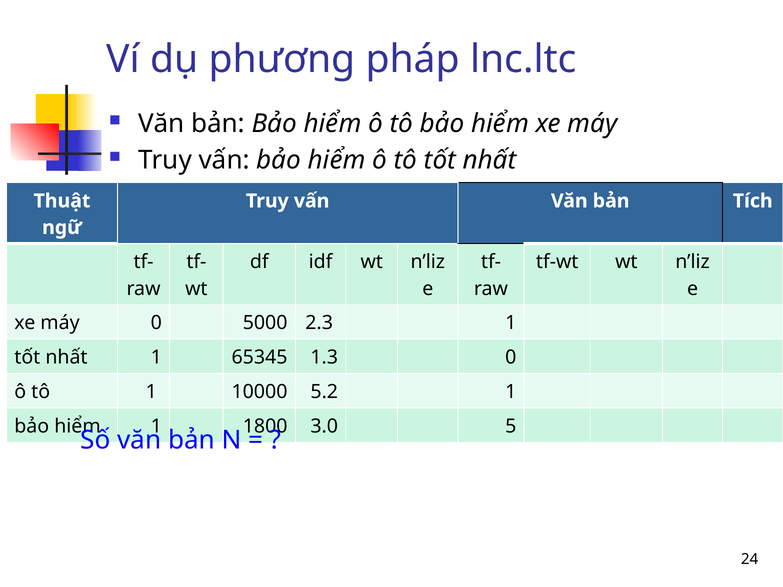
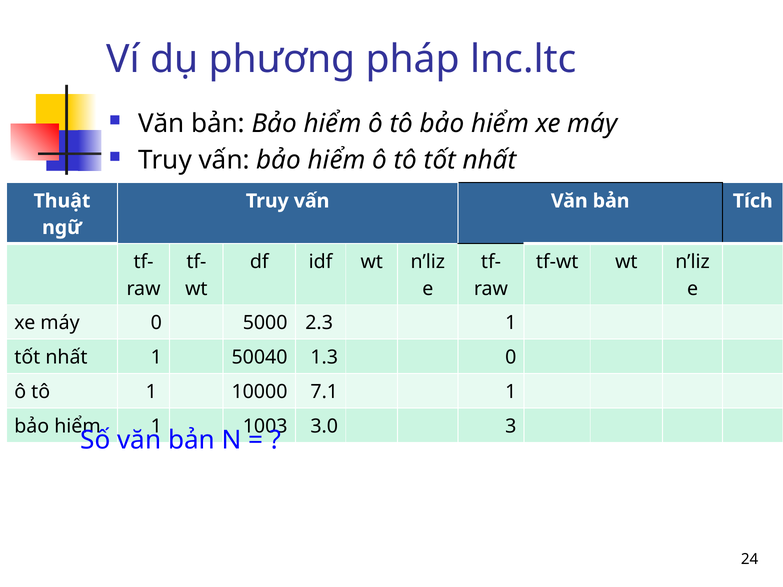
65345: 65345 -> 50040
5.2: 5.2 -> 7.1
1800: 1800 -> 1003
5: 5 -> 3
